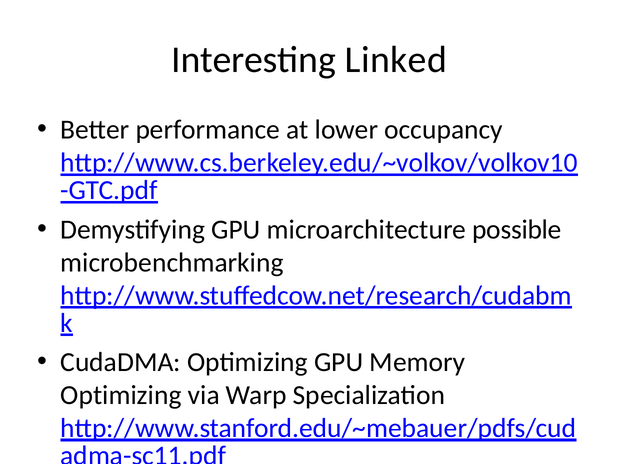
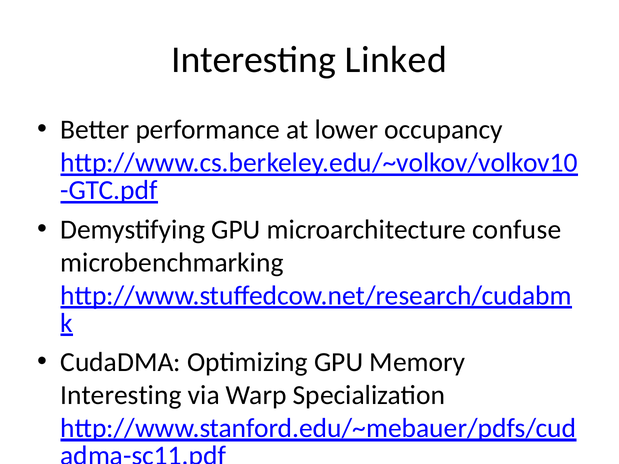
possible: possible -> confuse
Optimizing at (121, 395): Optimizing -> Interesting
